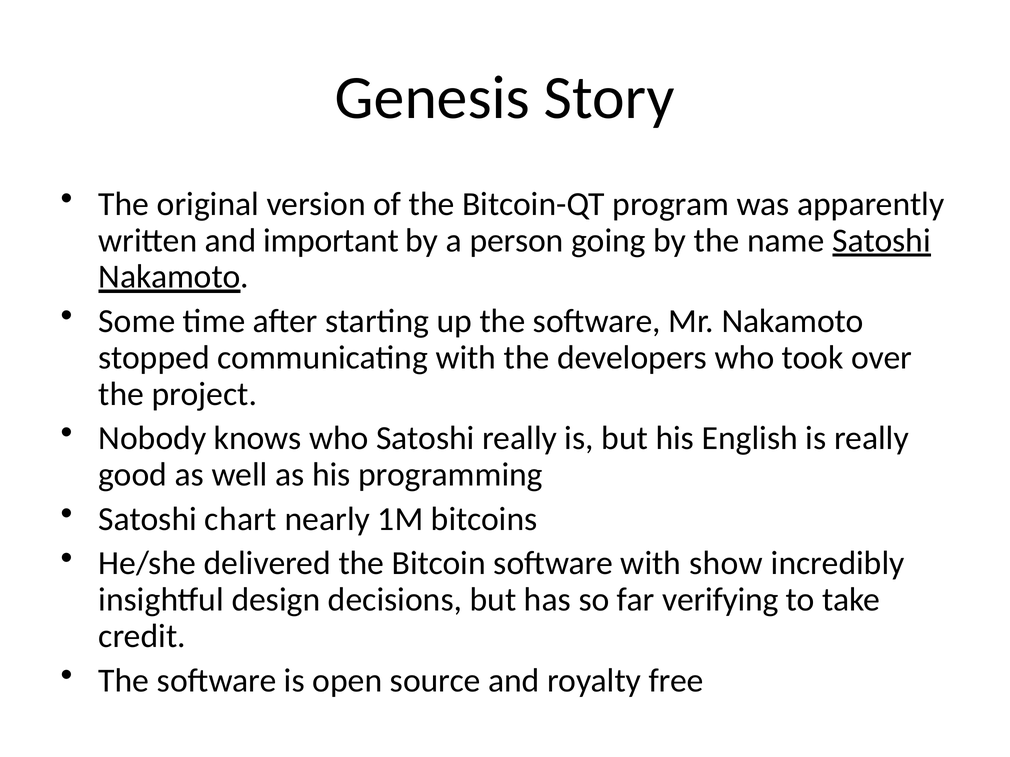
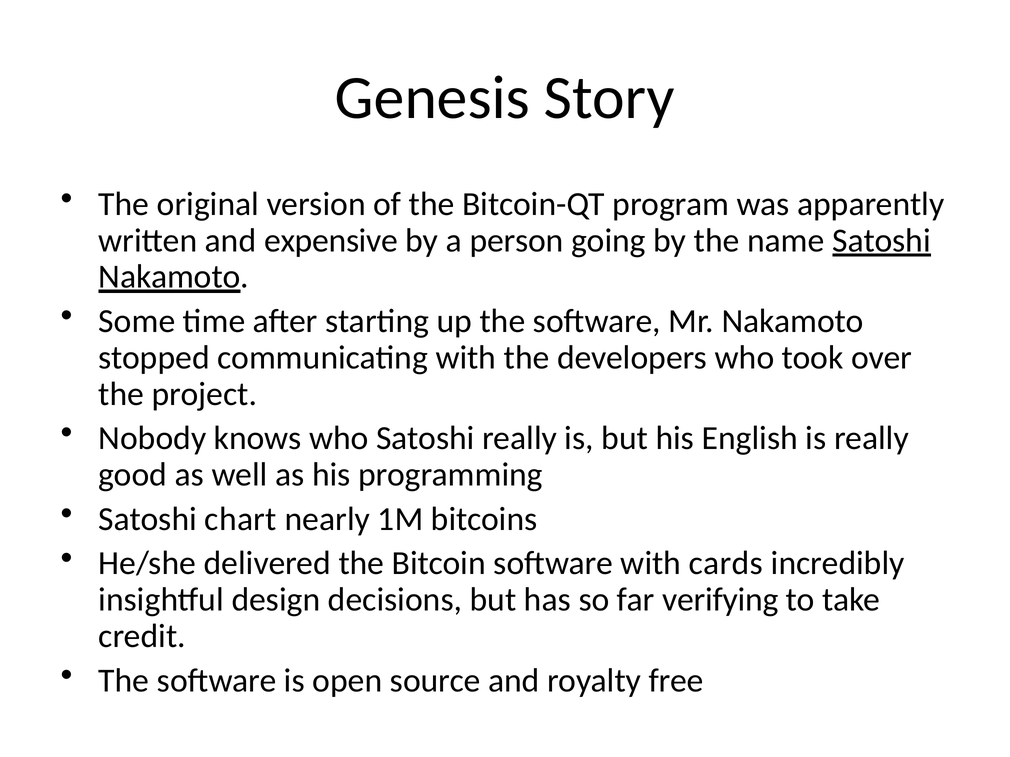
important: important -> expensive
show: show -> cards
